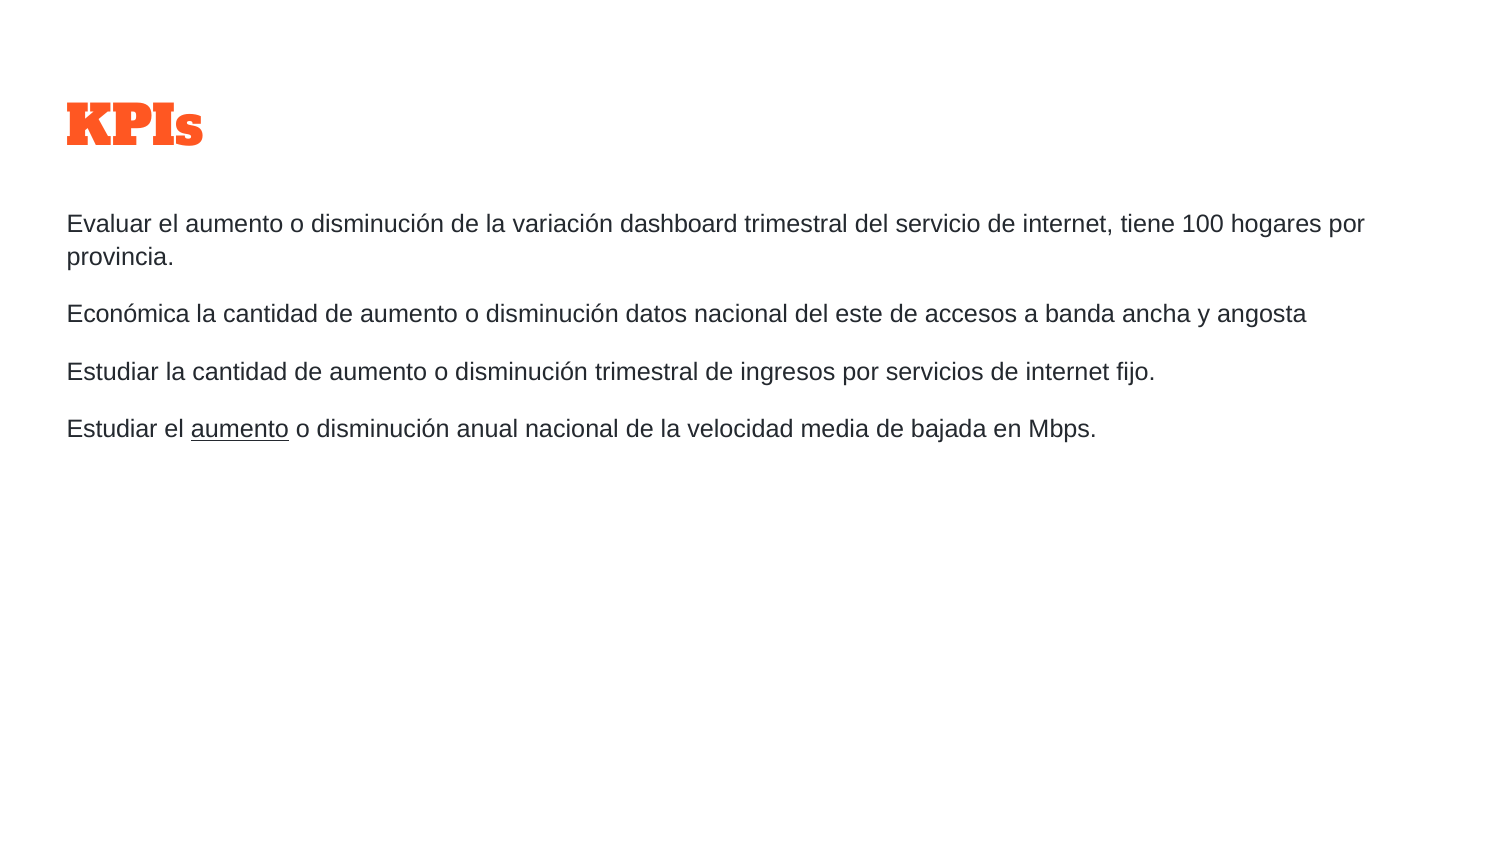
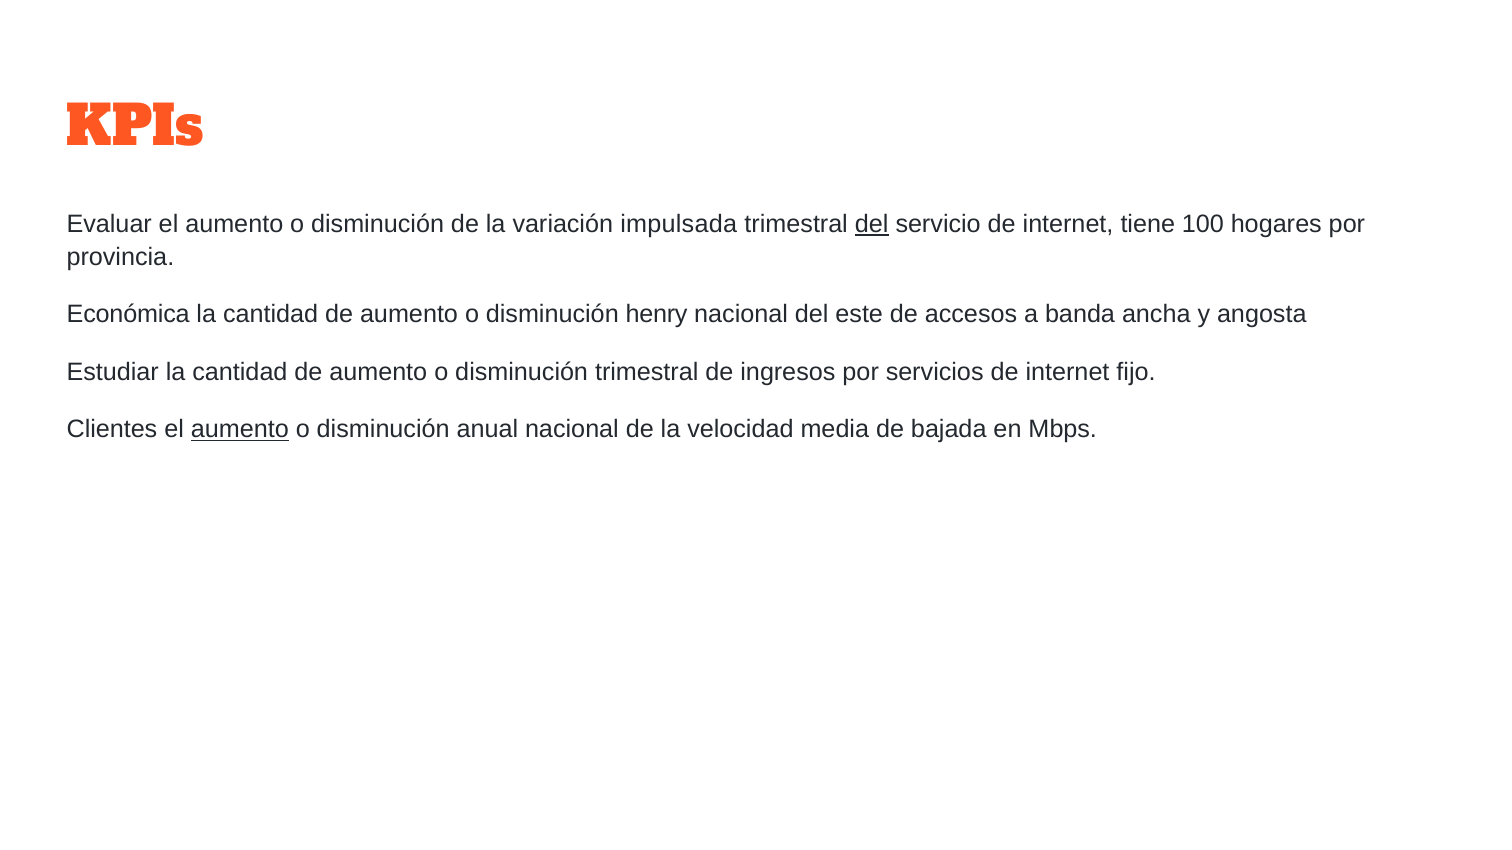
dashboard: dashboard -> impulsada
del at (872, 225) underline: none -> present
datos: datos -> henry
Estudiar at (112, 430): Estudiar -> Clientes
